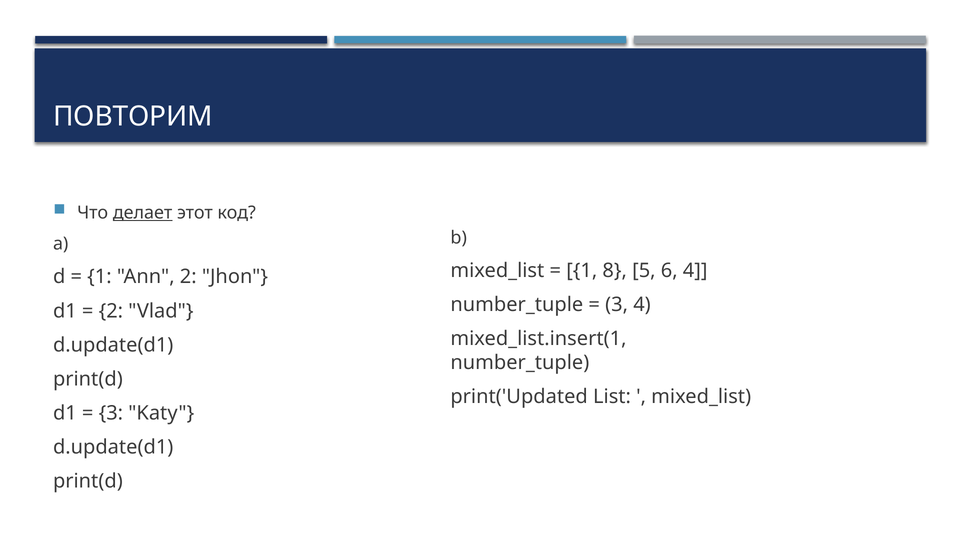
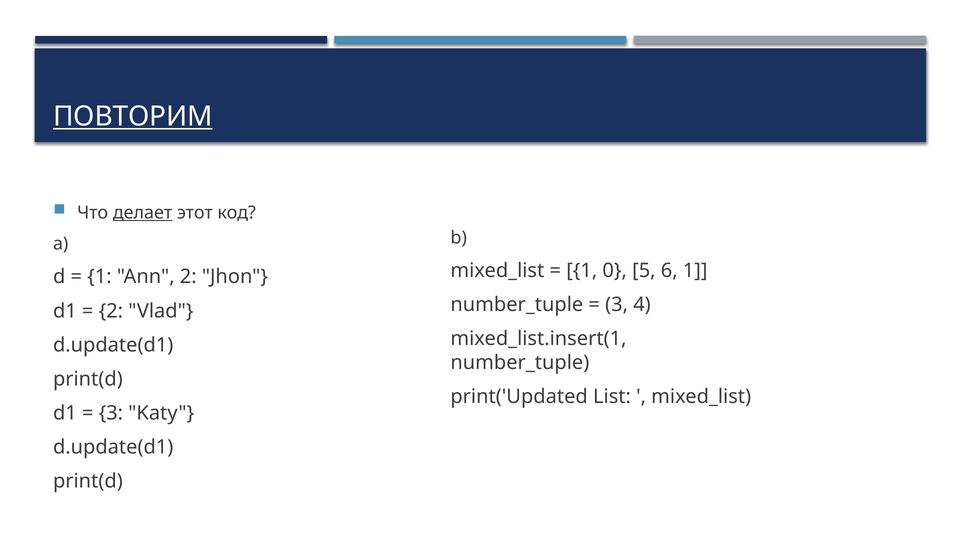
ПОВТОРИМ underline: none -> present
8: 8 -> 0
6 4: 4 -> 1
